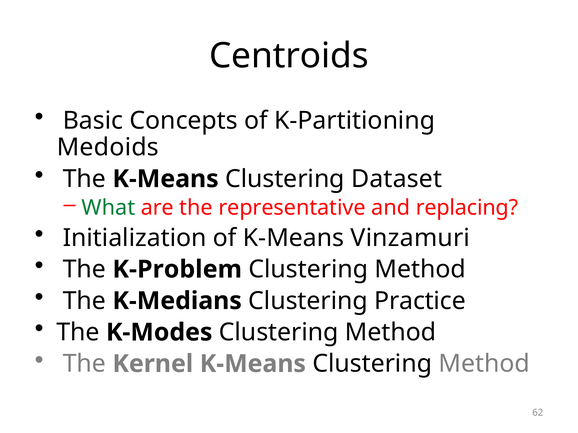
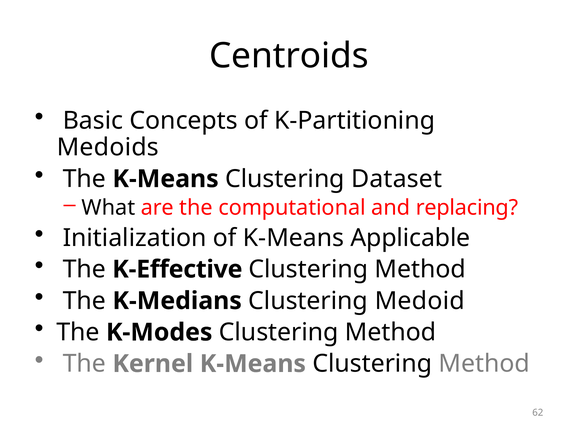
What colour: green -> black
representative: representative -> computational
Vinzamuri: Vinzamuri -> Applicable
K-Problem: K-Problem -> K-Effective
Practice: Practice -> Medoid
